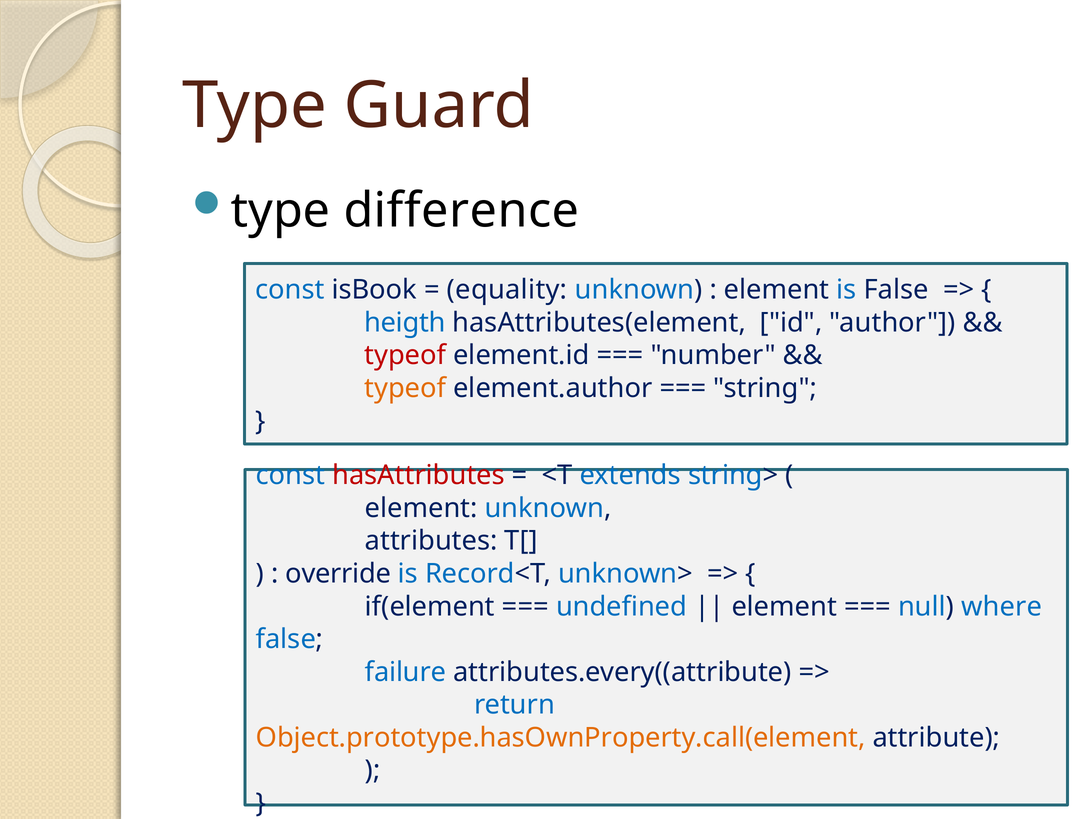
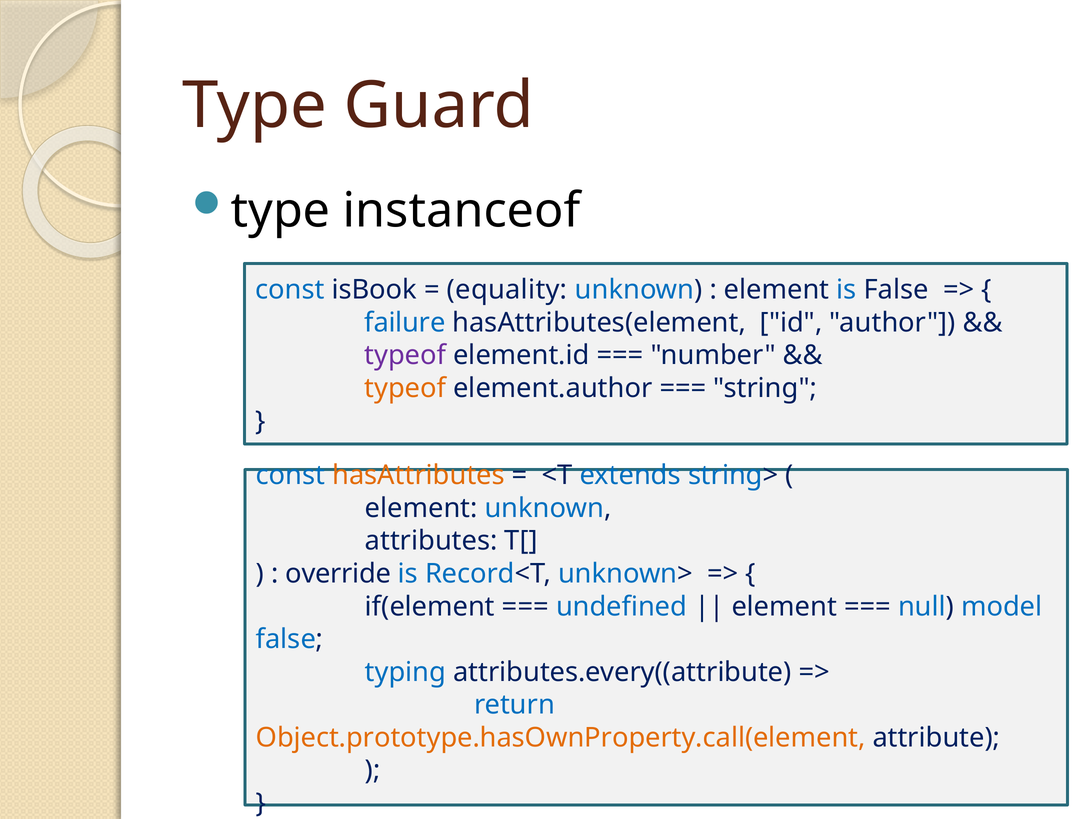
difference: difference -> instanceof
heigth: heigth -> failure
typeof at (405, 355) colour: red -> purple
hasAttributes colour: red -> orange
where: where -> model
failure: failure -> typing
